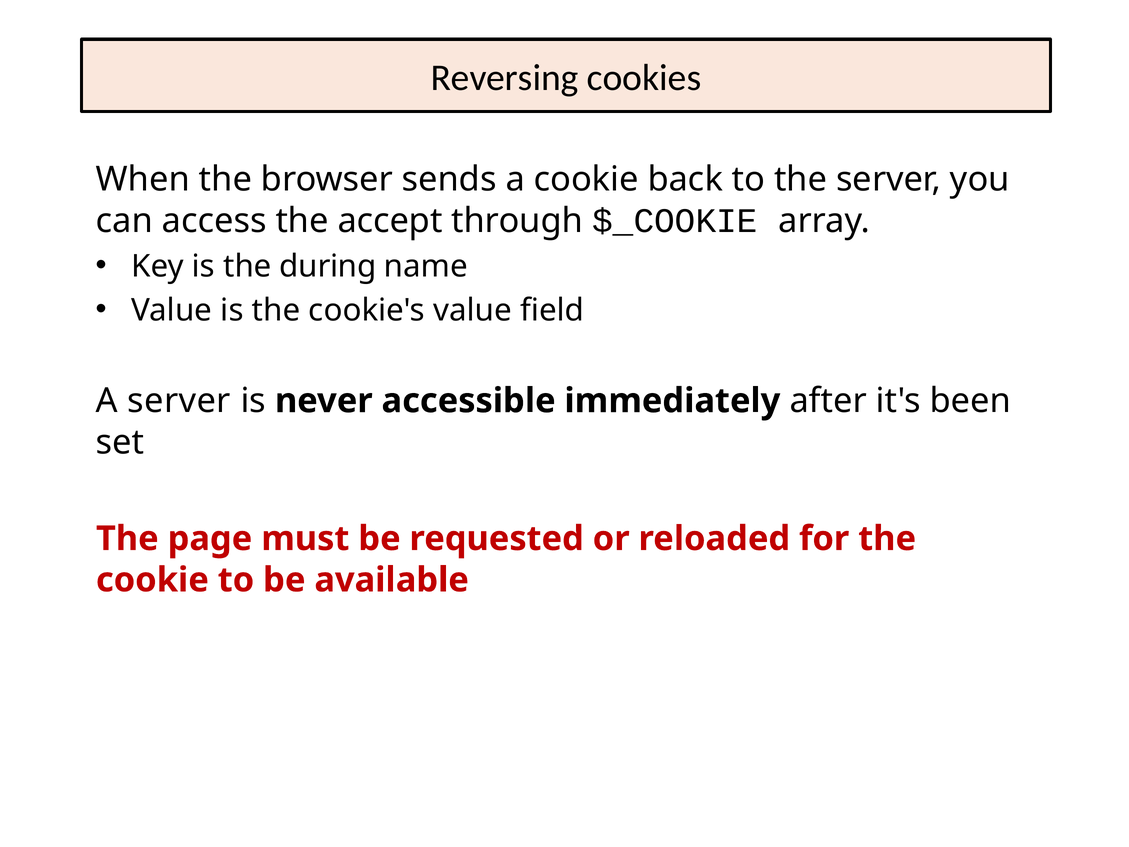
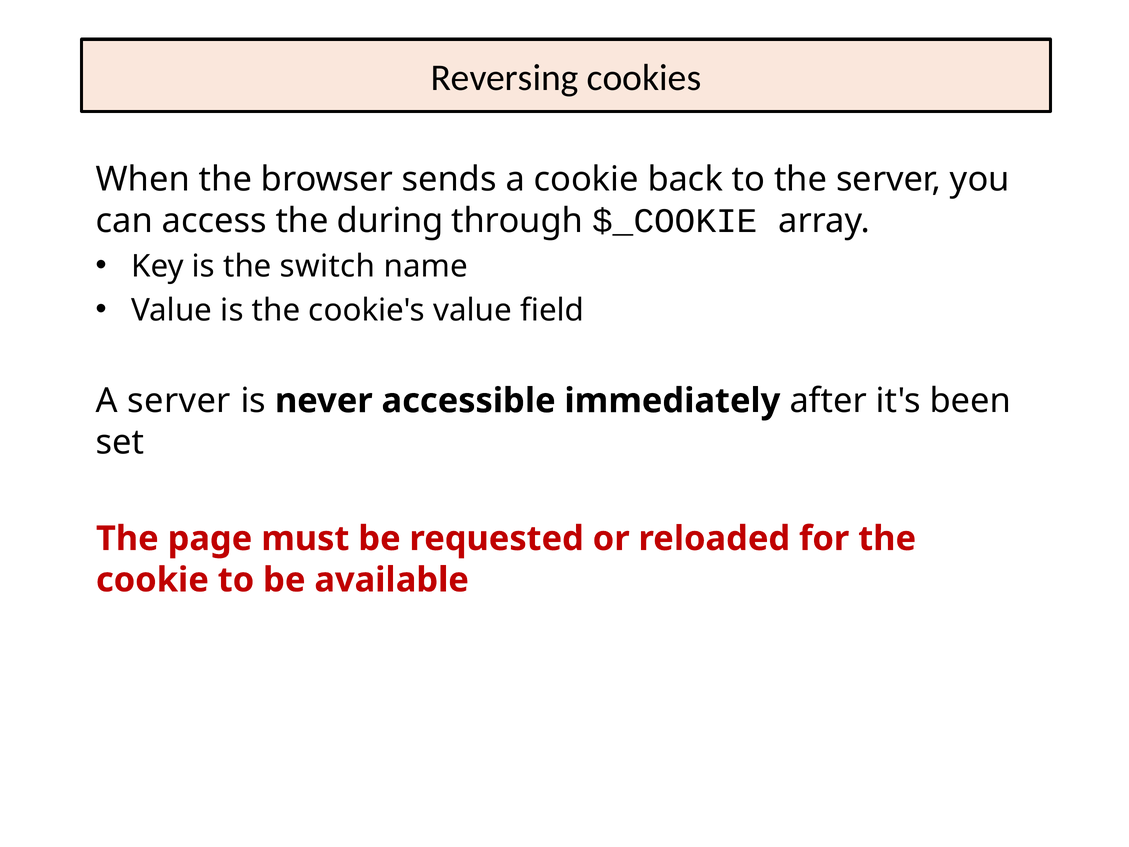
accept: accept -> during
during: during -> switch
